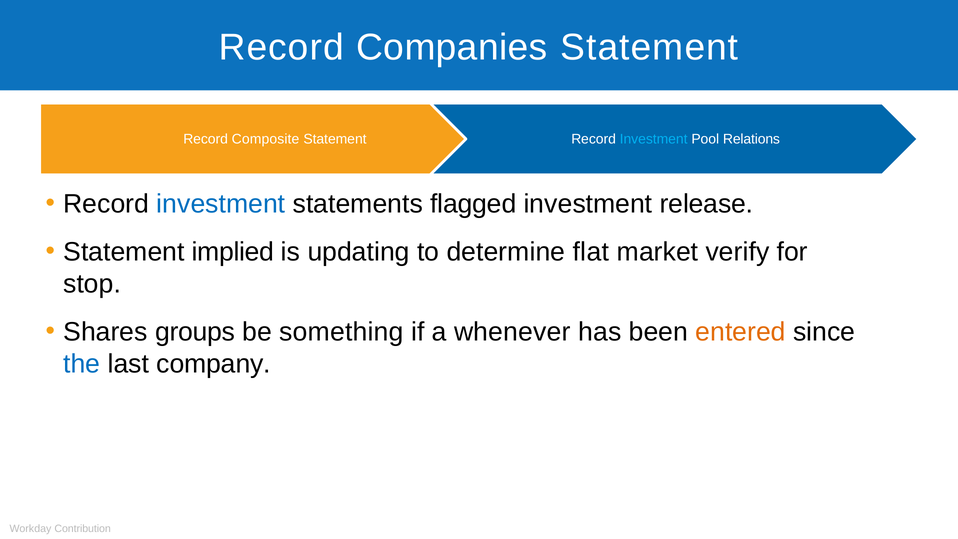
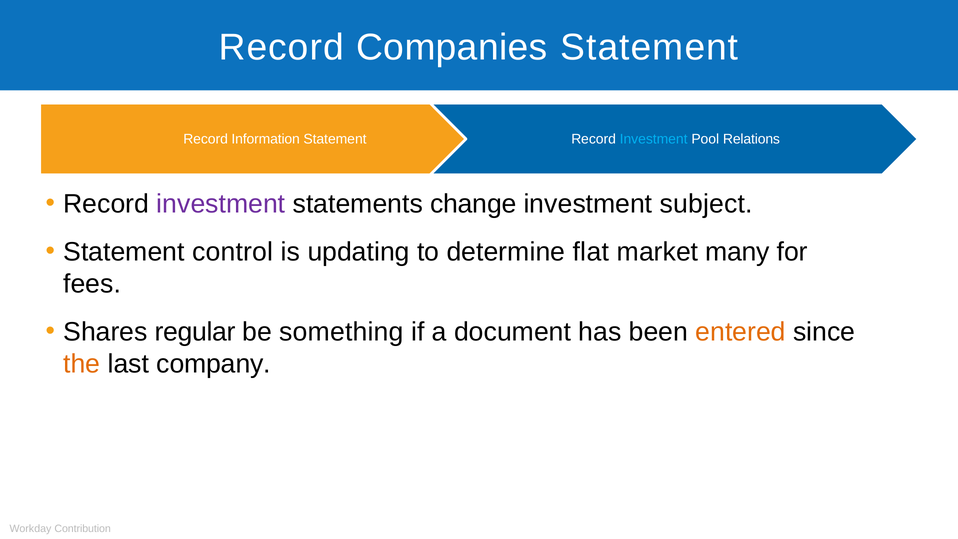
Composite: Composite -> Information
investment at (221, 204) colour: blue -> purple
flagged: flagged -> change
release: release -> subject
implied: implied -> control
verify: verify -> many
stop: stop -> fees
groups: groups -> regular
whenever: whenever -> document
the colour: blue -> orange
